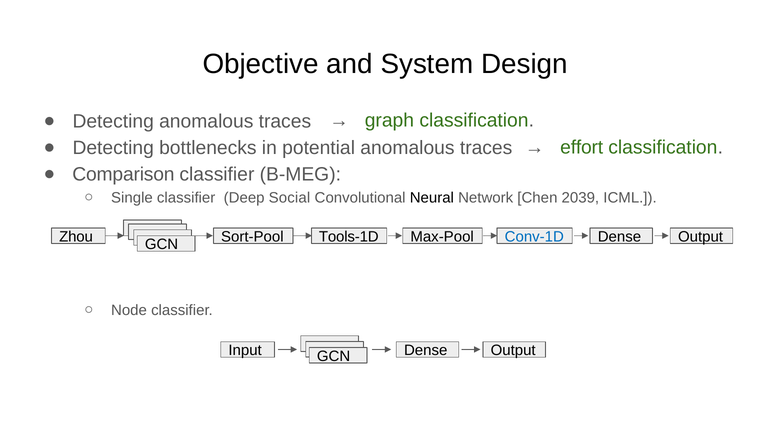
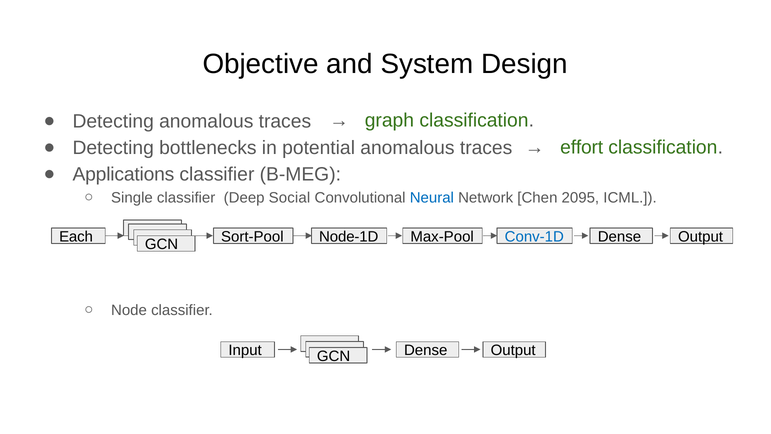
Comparison: Comparison -> Applications
Neural colour: black -> blue
2039: 2039 -> 2095
Zhou: Zhou -> Each
Tools-1D: Tools-1D -> Node-1D
